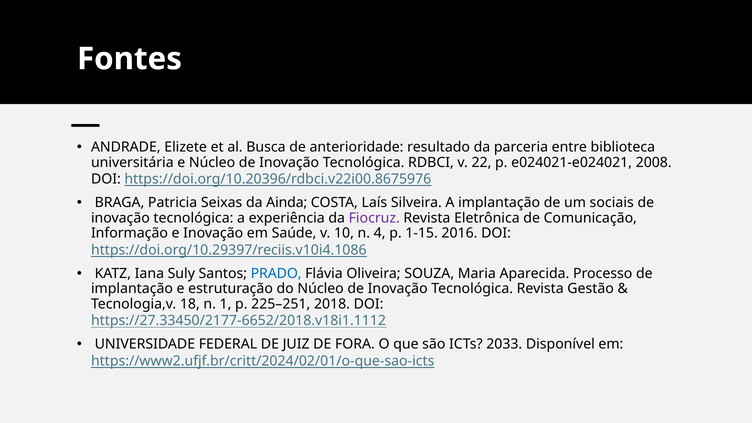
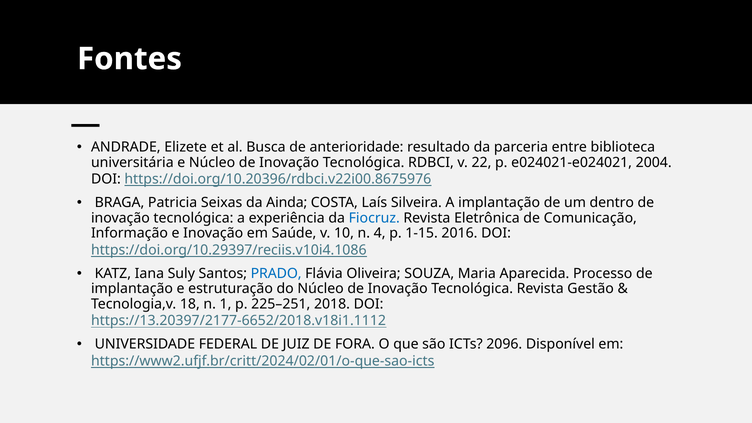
2008: 2008 -> 2004
sociais: sociais -> dentro
Fiocruz colour: purple -> blue
https://27.33450/2177-6652/2018.v18i1.1112: https://27.33450/2177-6652/2018.v18i1.1112 -> https://13.20397/2177-6652/2018.v18i1.1112
2033: 2033 -> 2096
